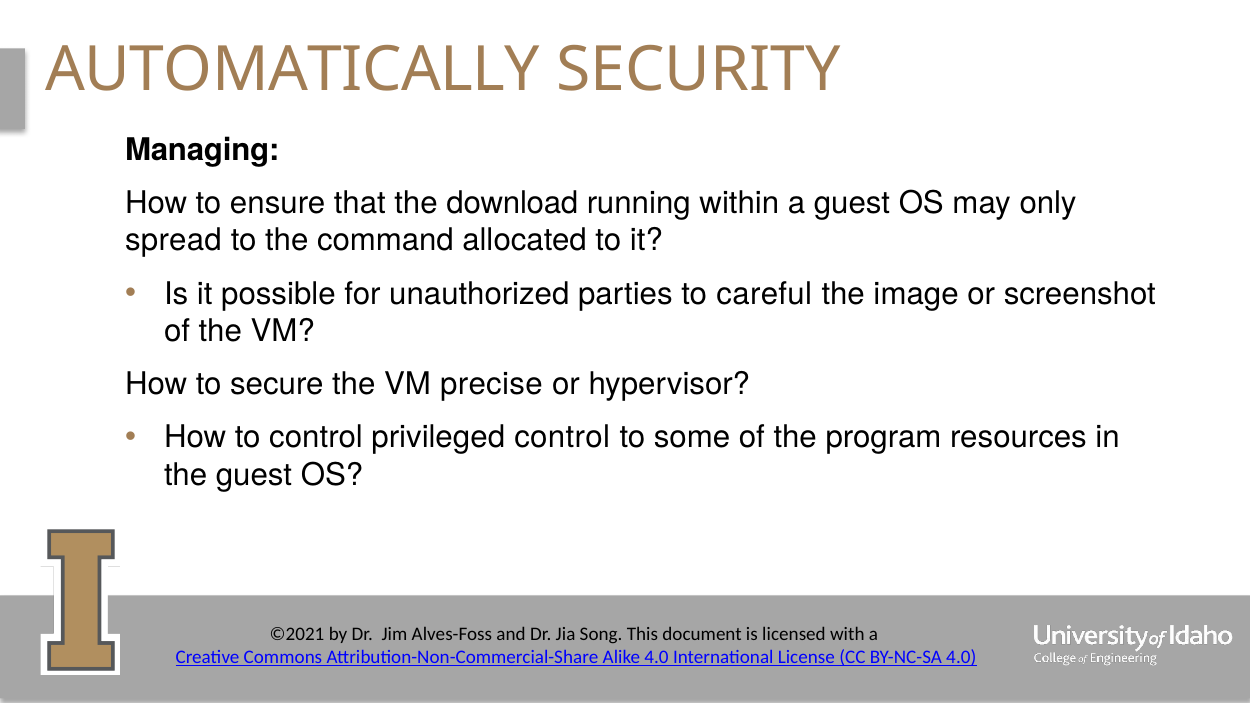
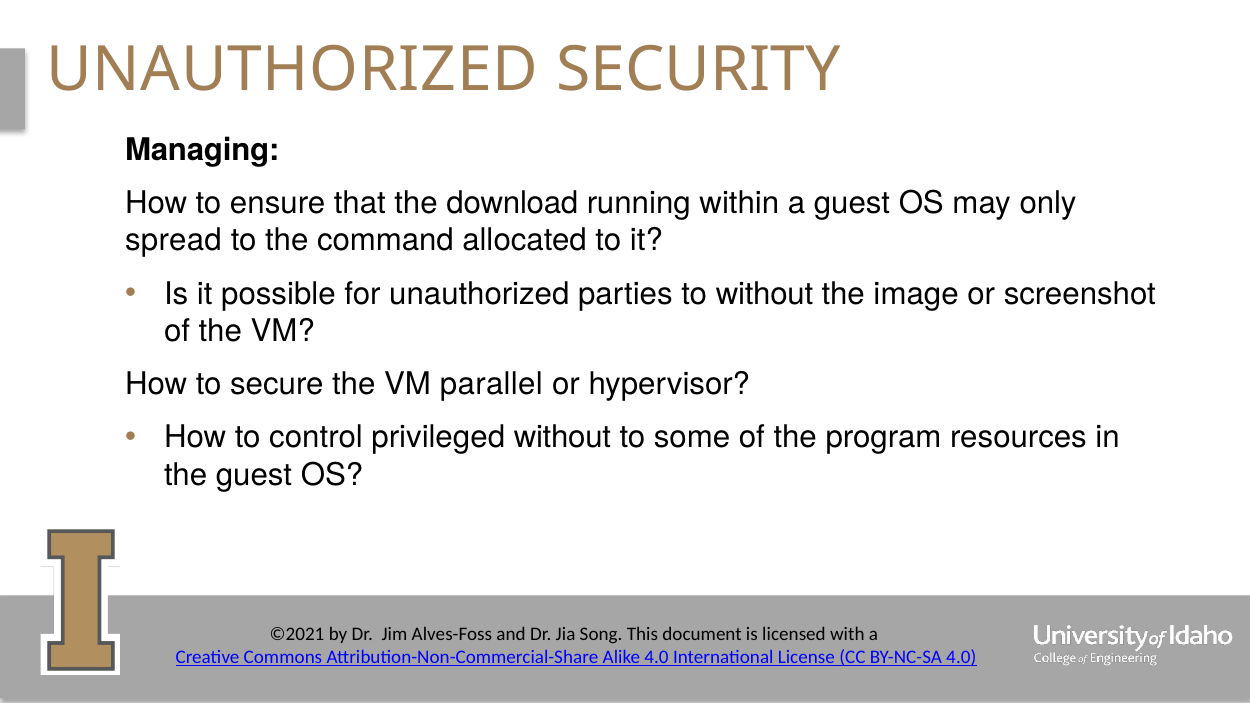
AUTOMATICALLY at (293, 70): AUTOMATICALLY -> UNAUTHORIZED
to careful: careful -> without
precise: precise -> parallel
privileged control: control -> without
